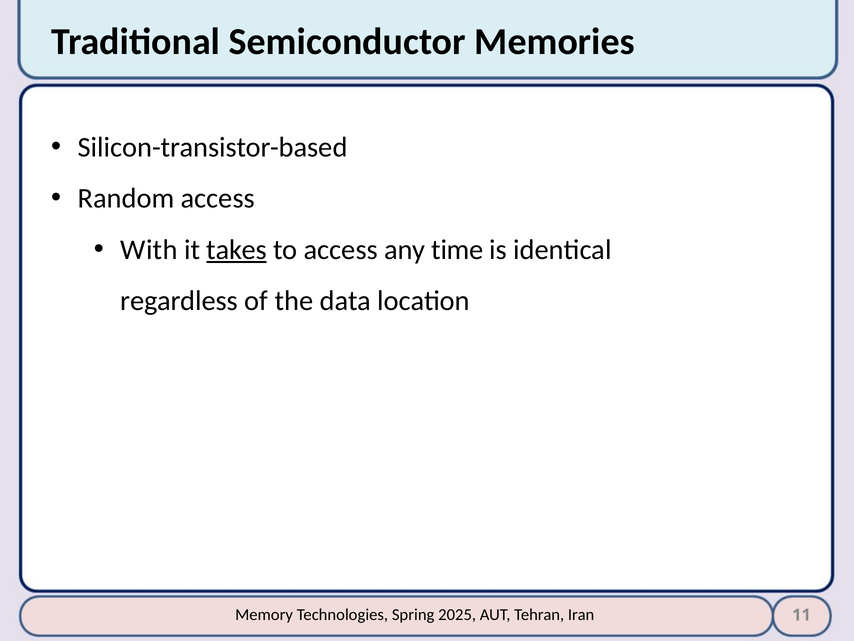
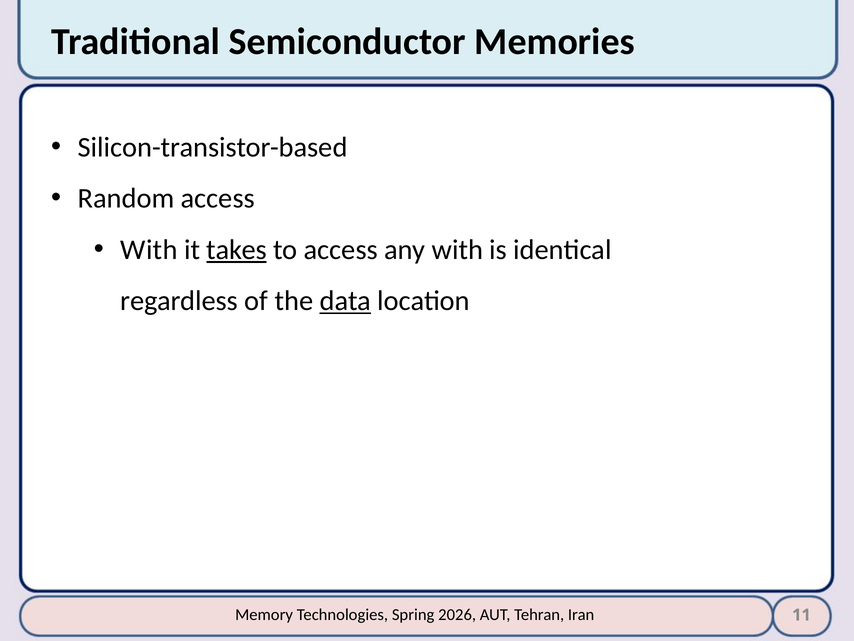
any time: time -> with
data underline: none -> present
2025: 2025 -> 2026
